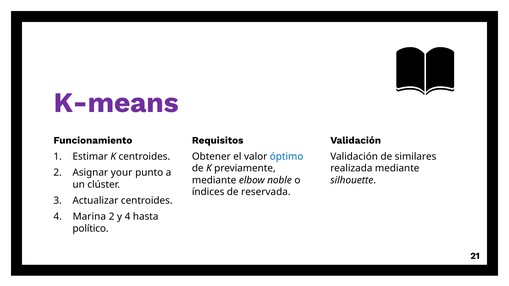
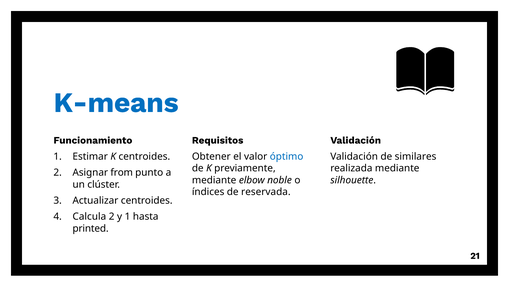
K-means colour: purple -> blue
your: your -> from
Marina: Marina -> Calcula
y 4: 4 -> 1
político: político -> printed
